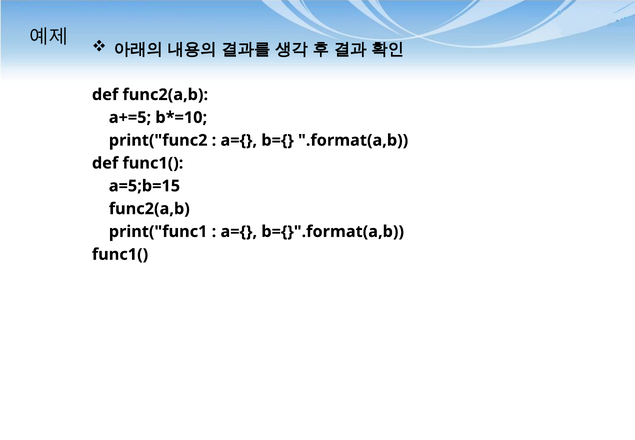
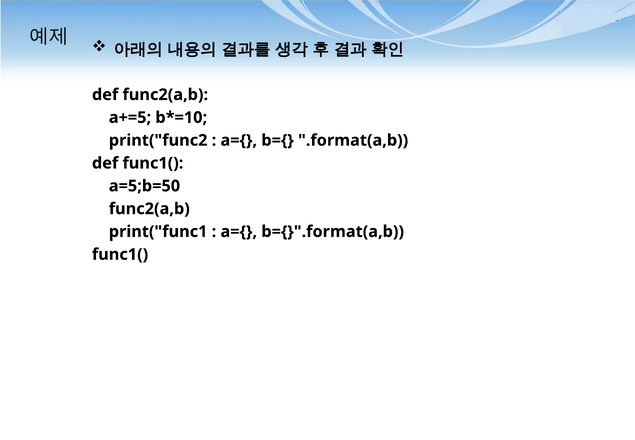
a=5;b=15: a=5;b=15 -> a=5;b=50
